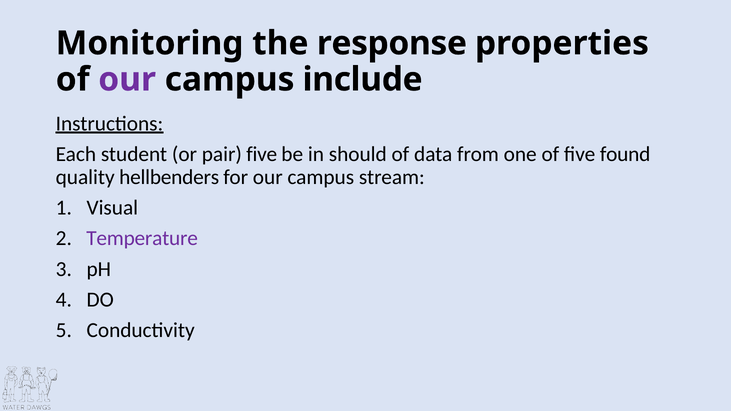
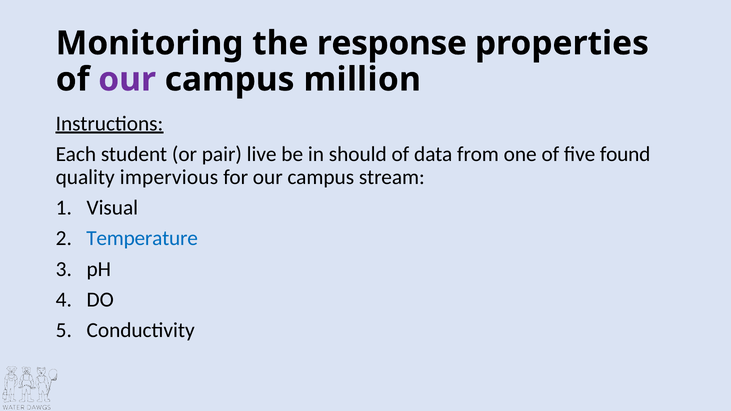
include: include -> million
pair five: five -> live
hellbenders: hellbenders -> impervious
Temperature colour: purple -> blue
